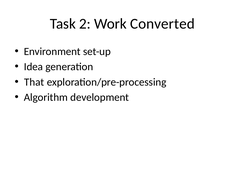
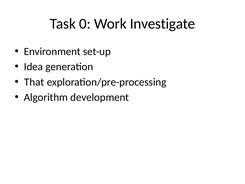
2: 2 -> 0
Converted: Converted -> Investigate
